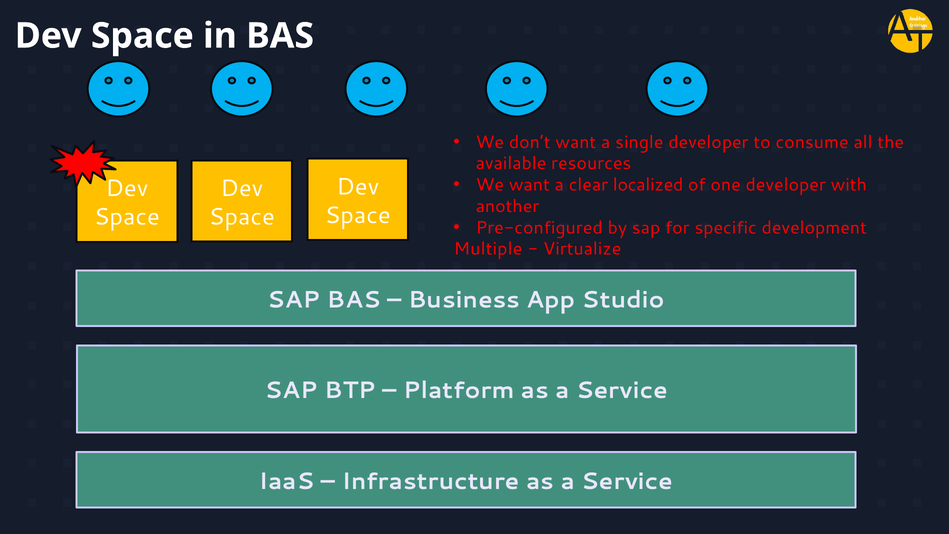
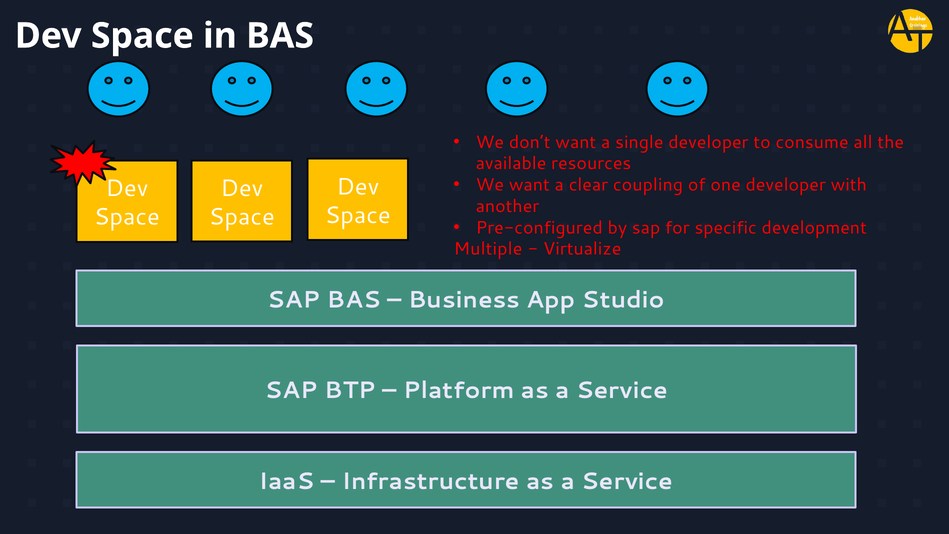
localized: localized -> coupling
